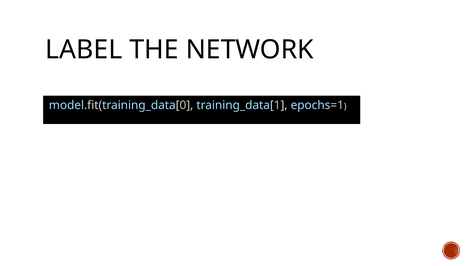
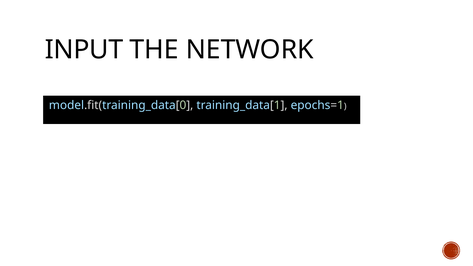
LABEL: LABEL -> INPUT
